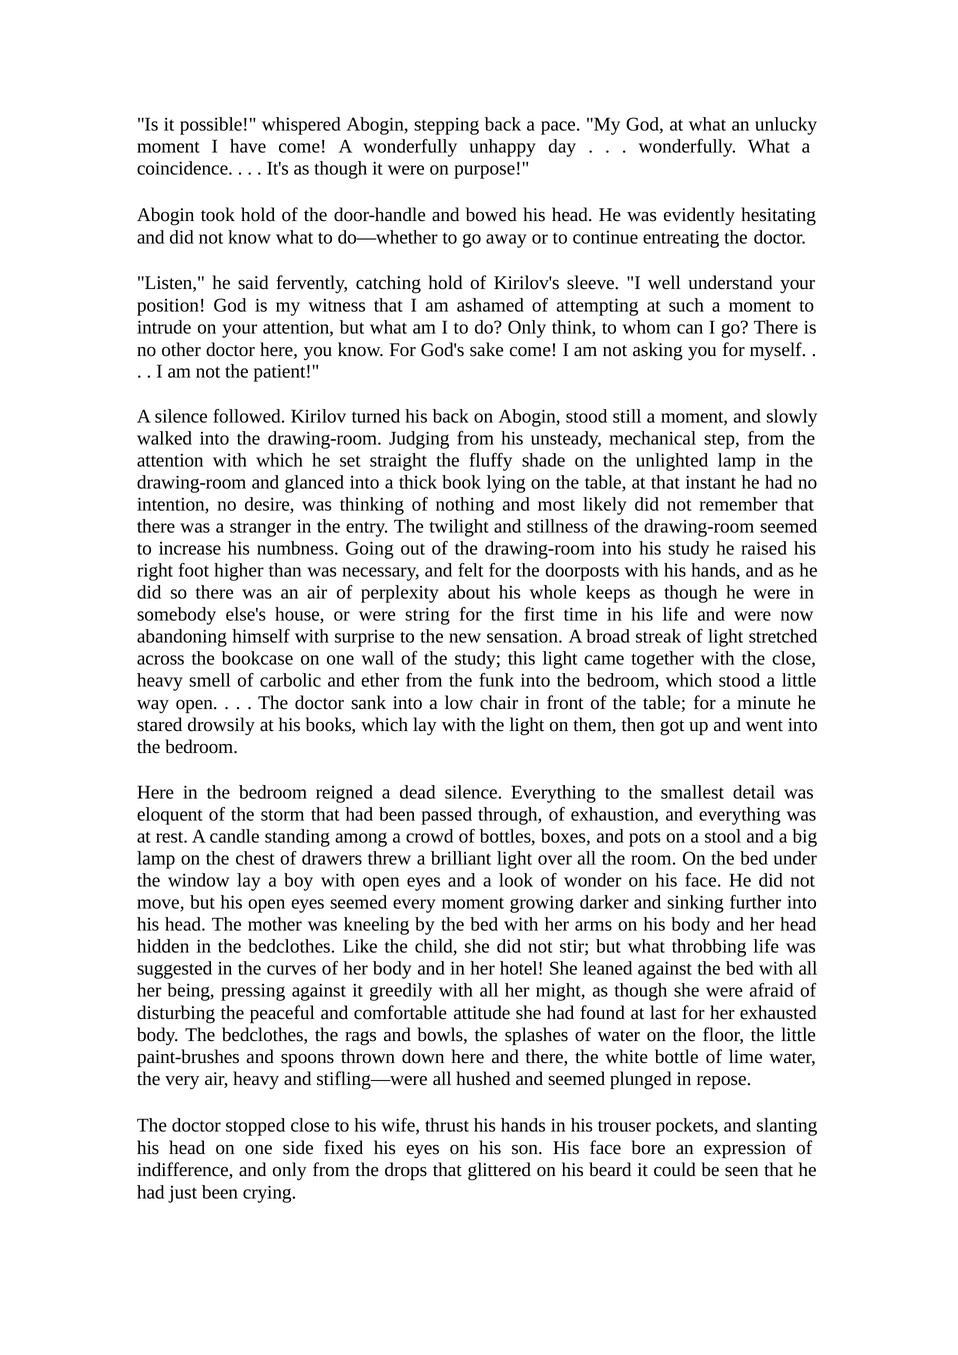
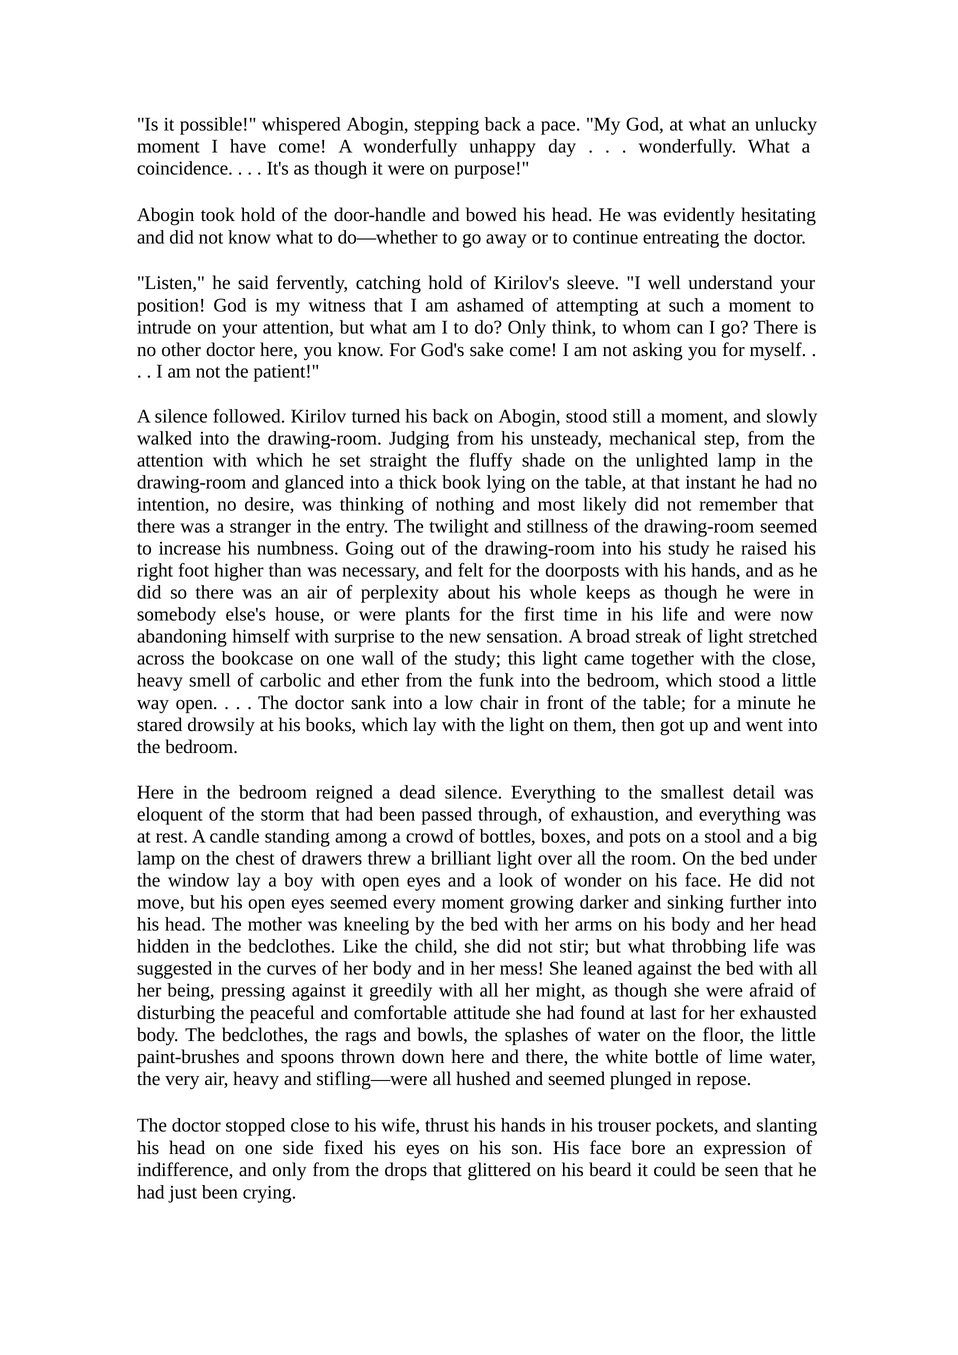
string: string -> plants
hotel: hotel -> mess
